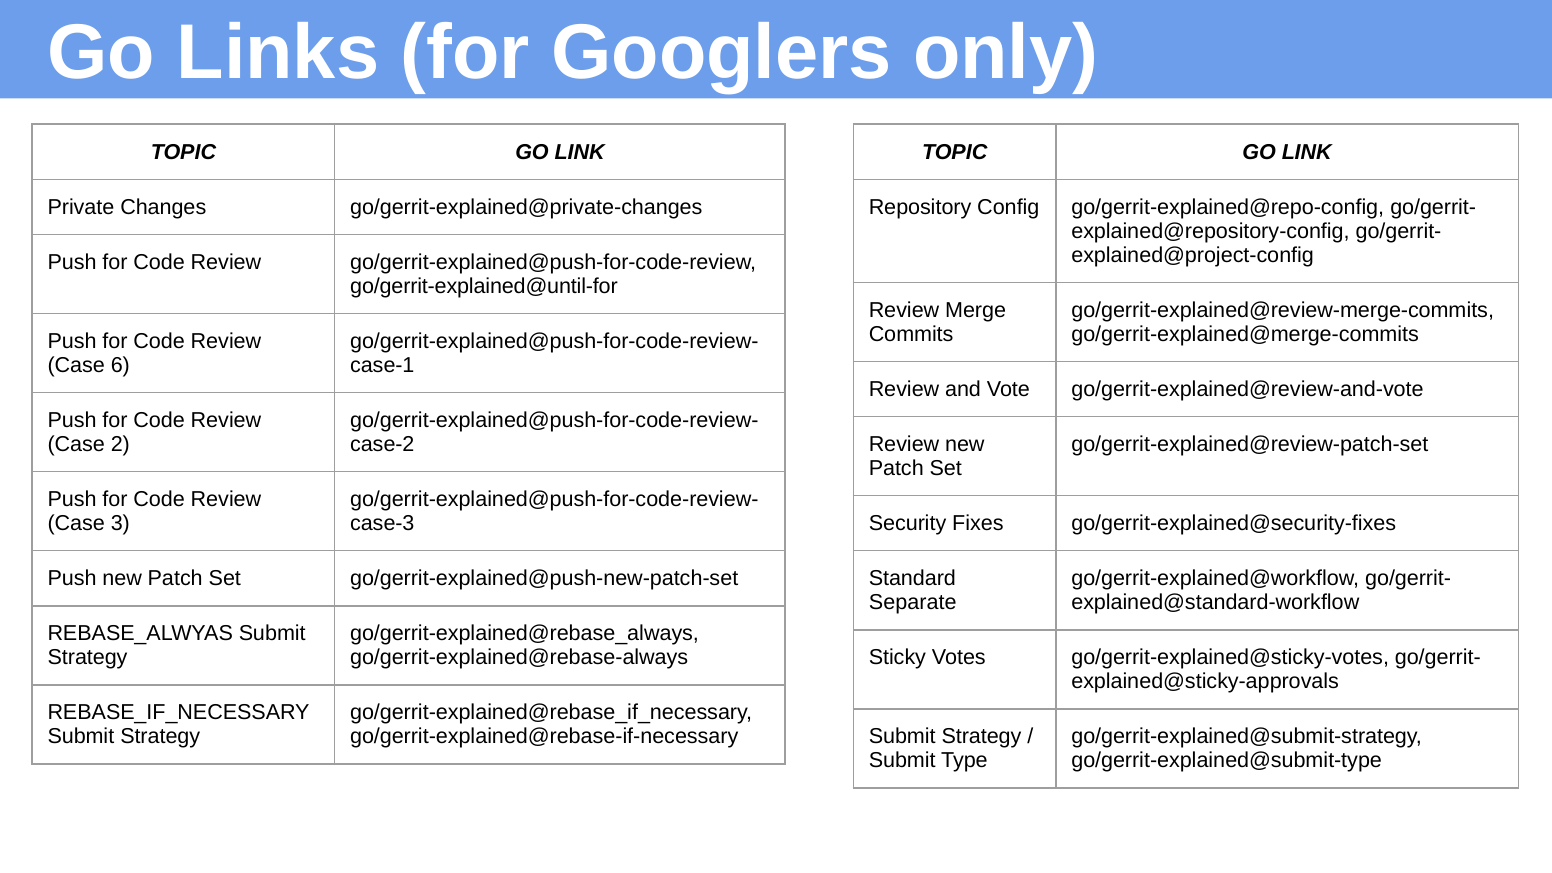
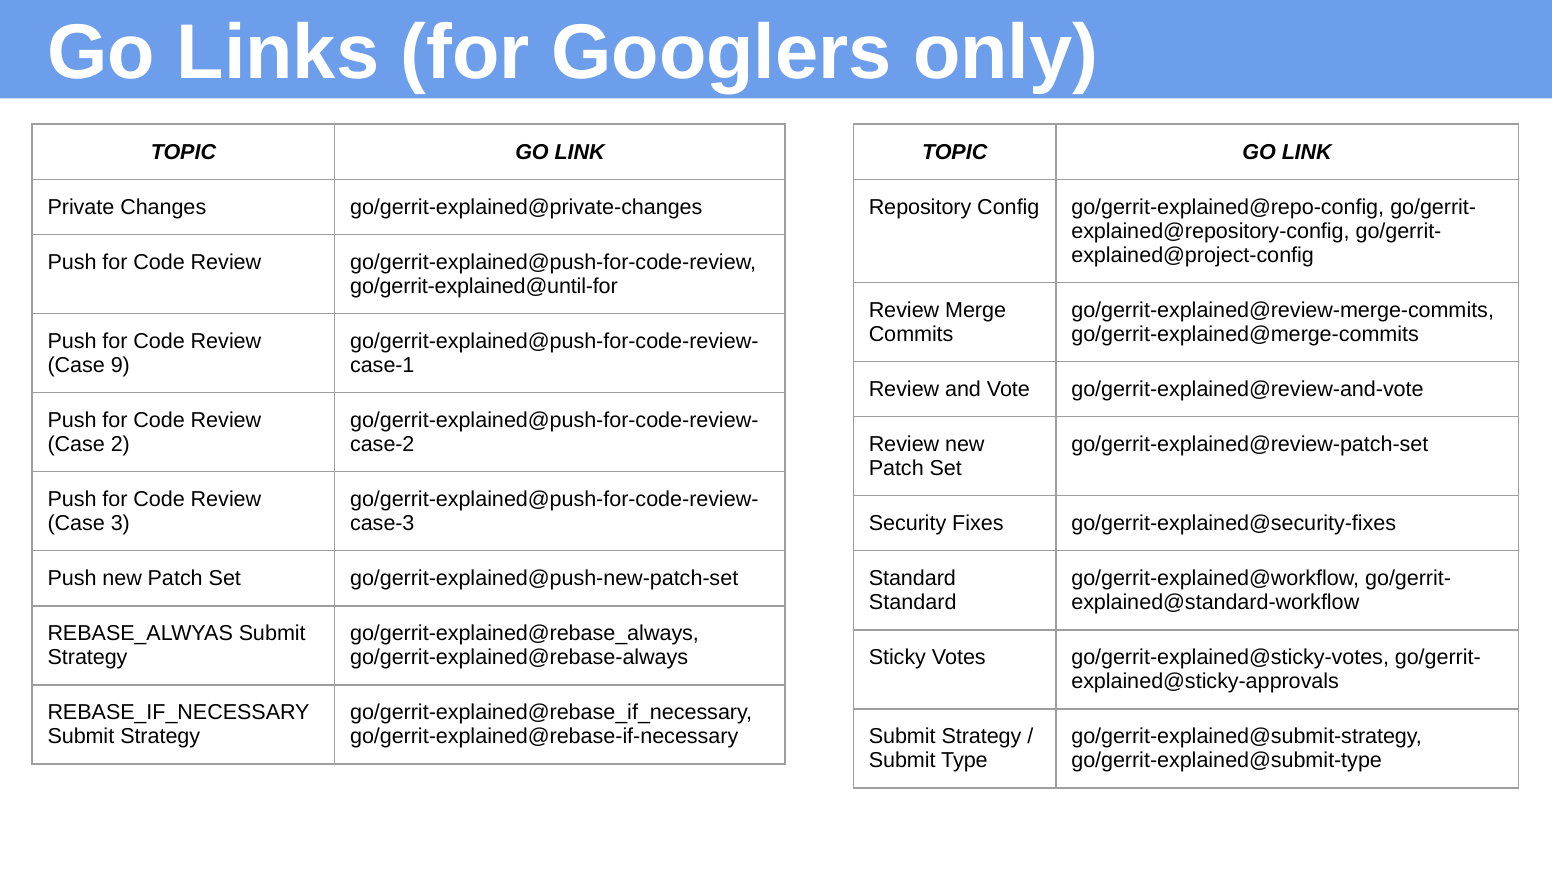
6: 6 -> 9
Separate at (913, 603): Separate -> Standard
